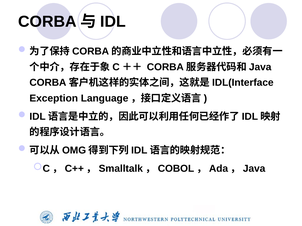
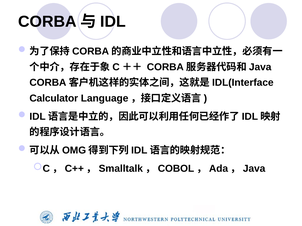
Exception: Exception -> Calculator
